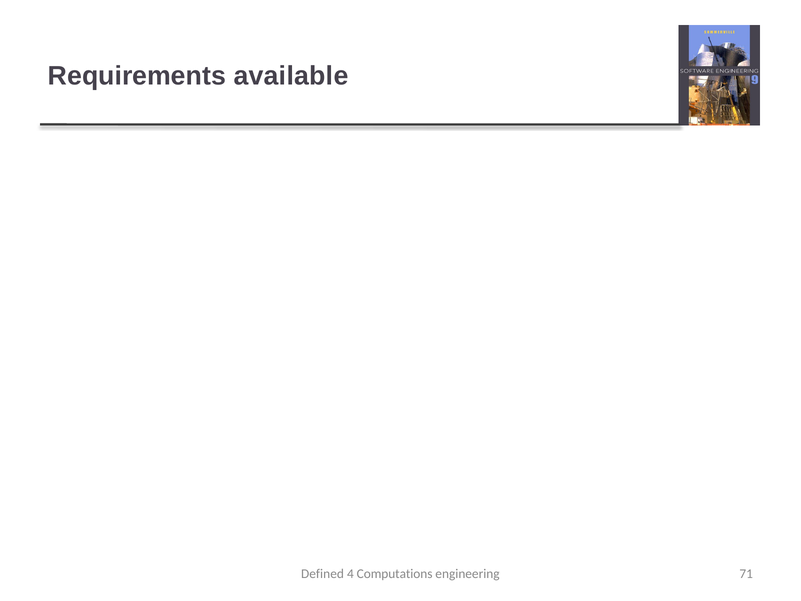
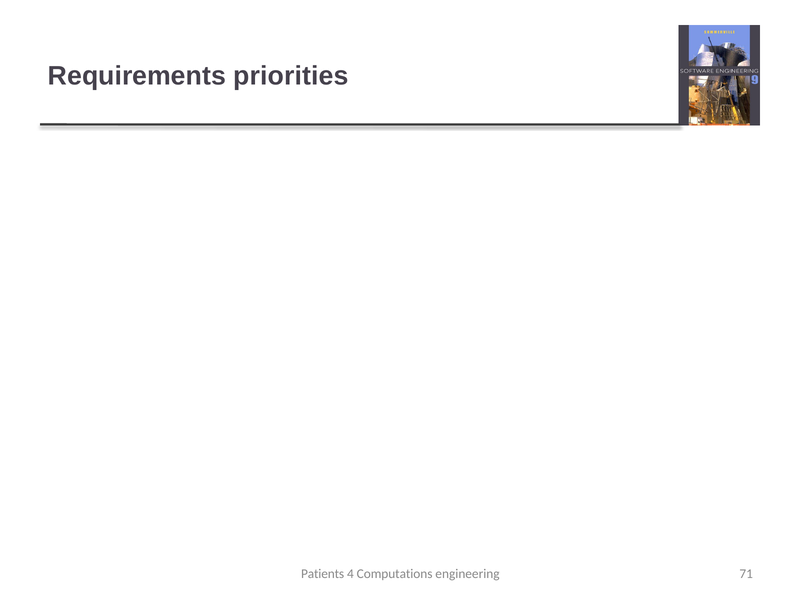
Requirements available: available -> priorities
Defined: Defined -> Patients
